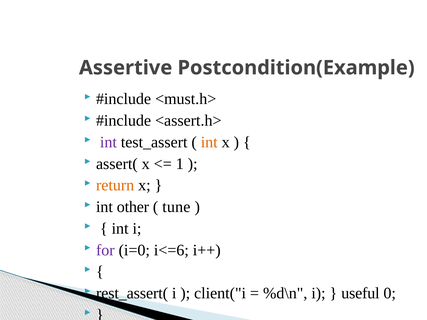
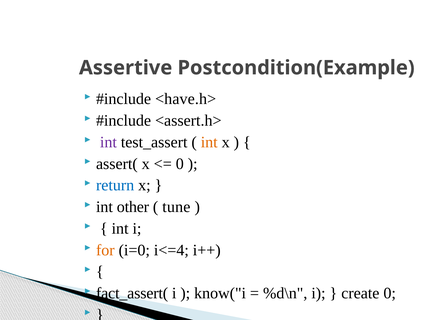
<must.h>: <must.h> -> <have.h>
1 at (180, 164): 1 -> 0
return colour: orange -> blue
for colour: purple -> orange
i<=6: i<=6 -> i<=4
rest_assert(: rest_assert( -> fact_assert(
client("i: client("i -> know("i
useful: useful -> create
